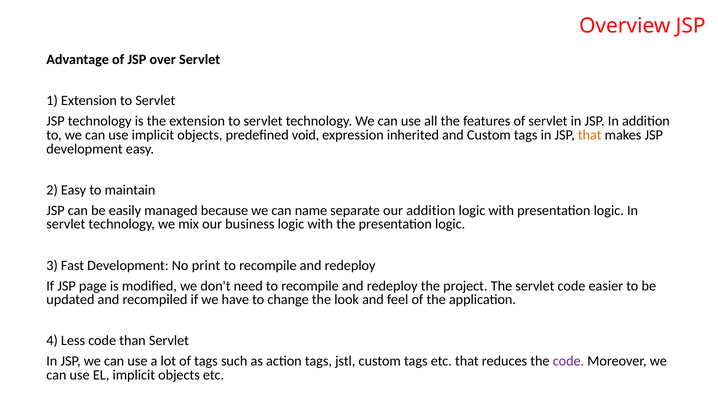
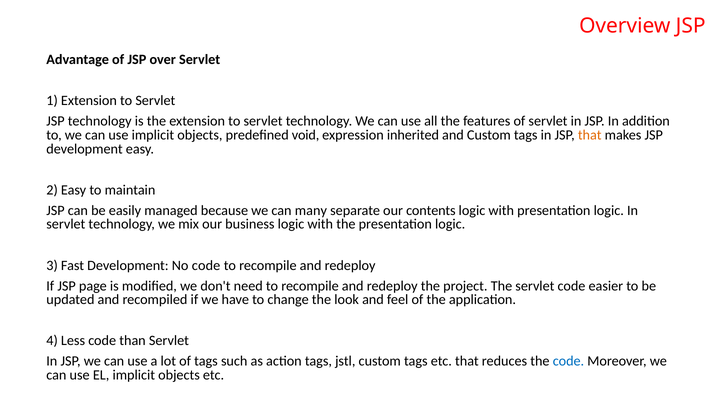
name: name -> many
our addition: addition -> contents
No print: print -> code
code at (568, 361) colour: purple -> blue
